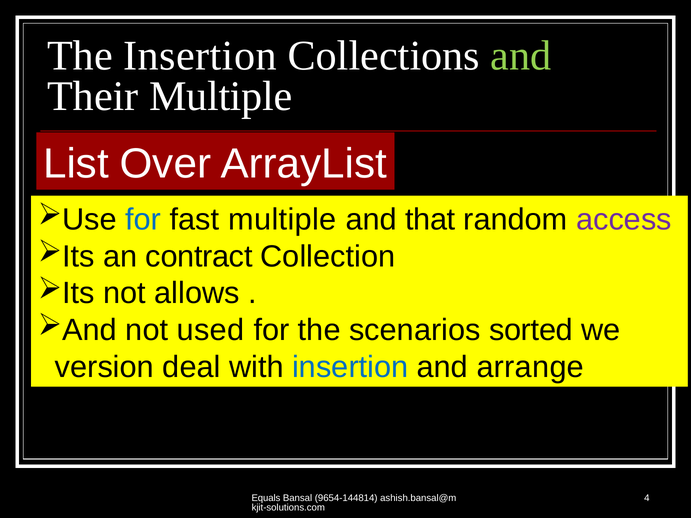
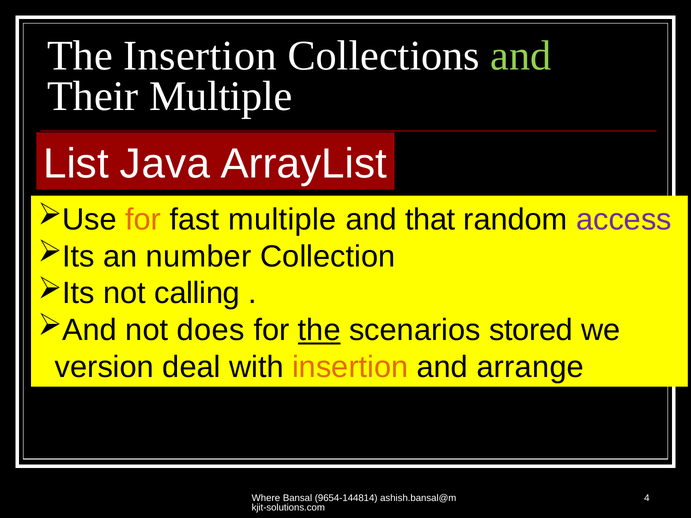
Over: Over -> Java
for at (143, 220) colour: blue -> orange
contract: contract -> number
allows: allows -> calling
used: used -> does
the at (319, 330) underline: none -> present
sorted: sorted -> stored
insertion at (350, 367) colour: blue -> orange
Equals: Equals -> Where
